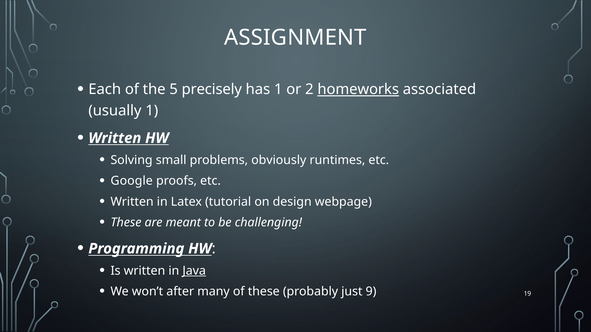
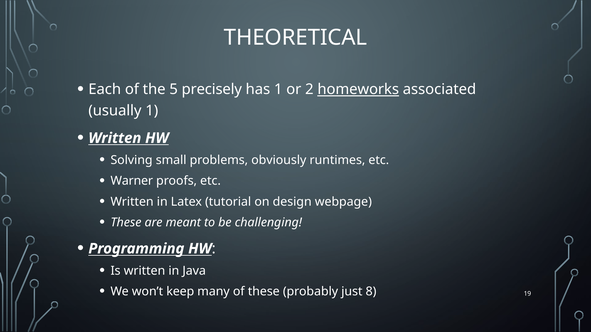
ASSIGNMENT: ASSIGNMENT -> THEORETICAL
Google: Google -> Warner
Java underline: present -> none
after: after -> keep
9: 9 -> 8
